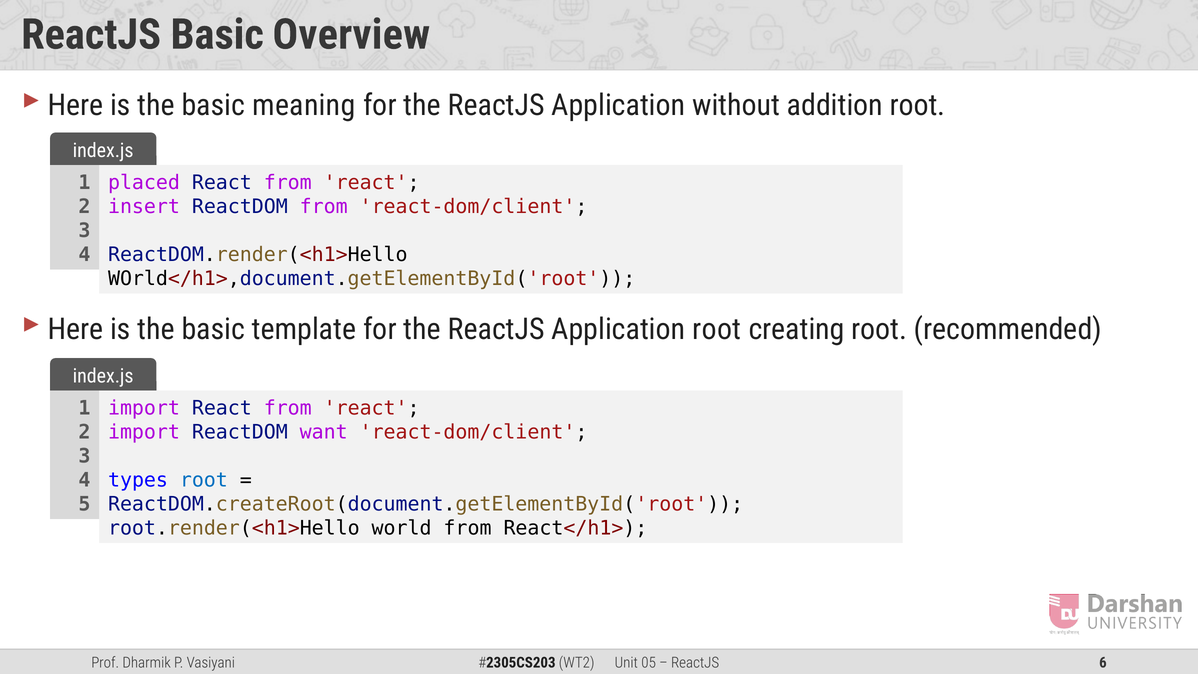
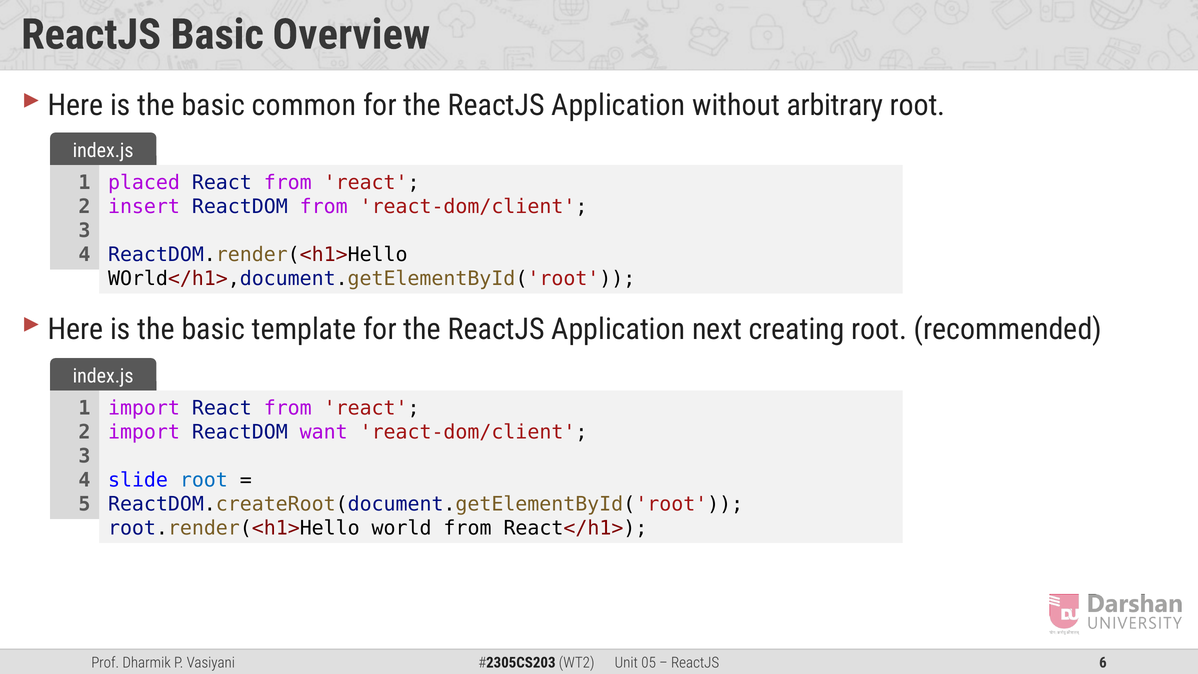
meaning: meaning -> common
addition: addition -> arbitrary
Application root: root -> next
types: types -> slide
